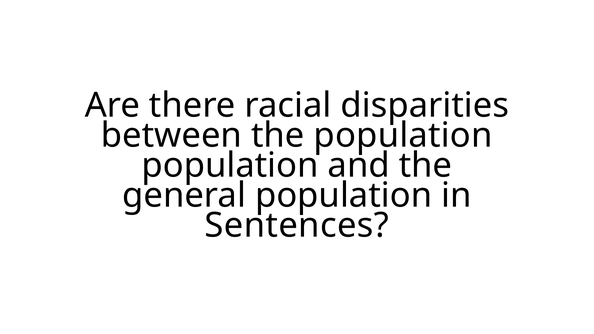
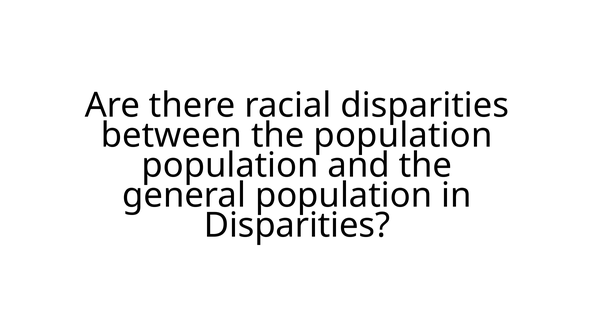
Sentences at (297, 225): Sentences -> Disparities
